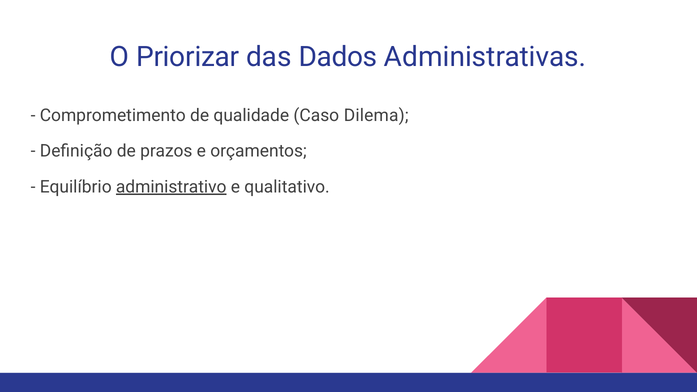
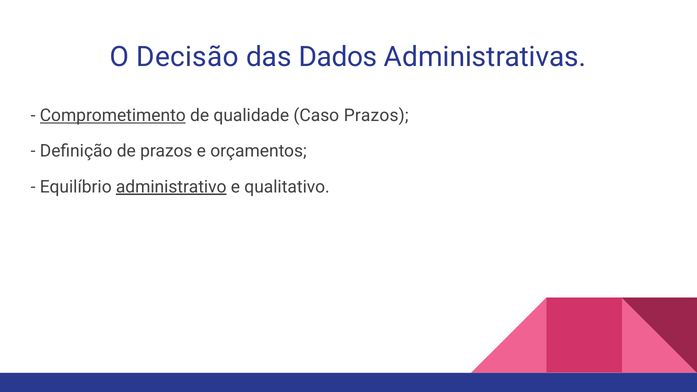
Priorizar: Priorizar -> Decisão
Comprometimento underline: none -> present
Caso Dilema: Dilema -> Prazos
